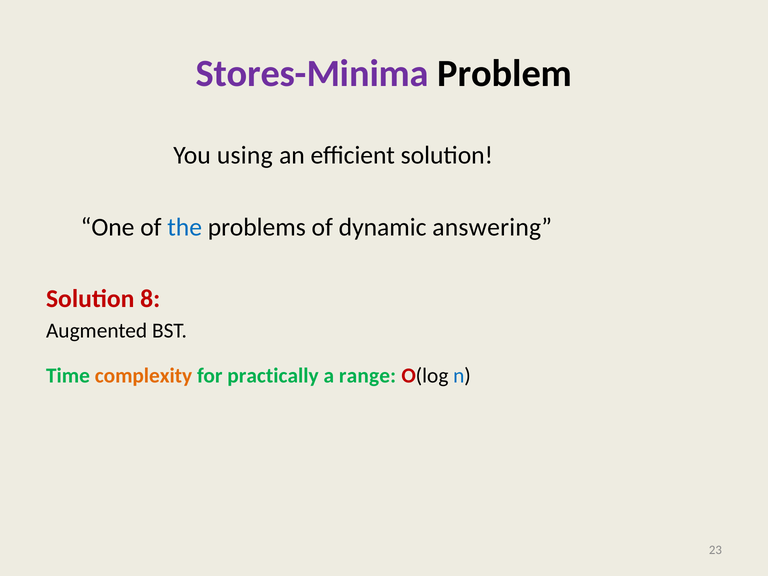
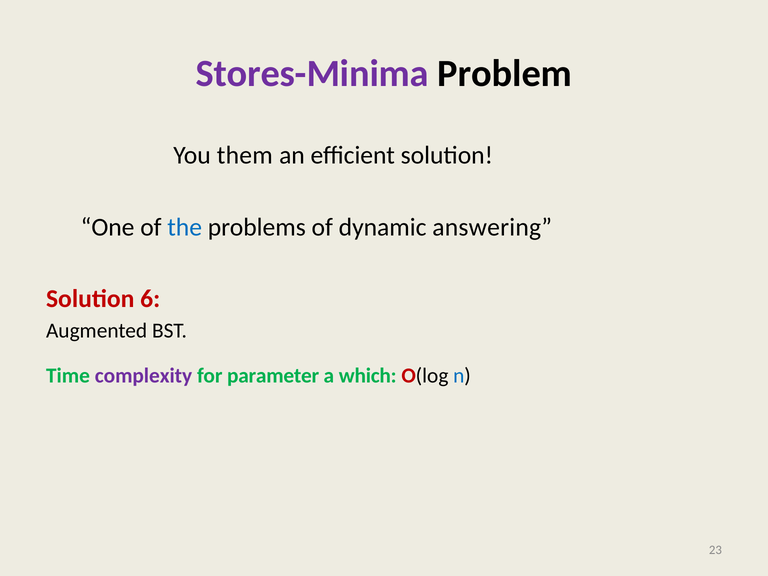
using: using -> them
8: 8 -> 6
complexity colour: orange -> purple
practically: practically -> parameter
range: range -> which
